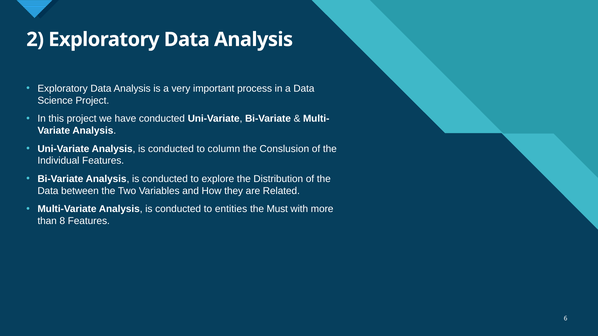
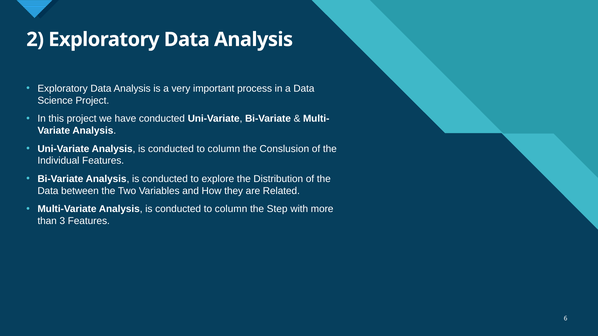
entities at (231, 209): entities -> column
Must: Must -> Step
8: 8 -> 3
